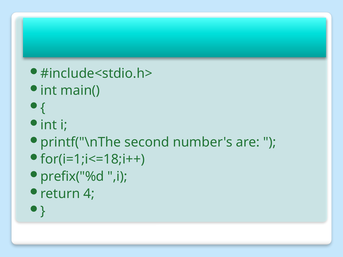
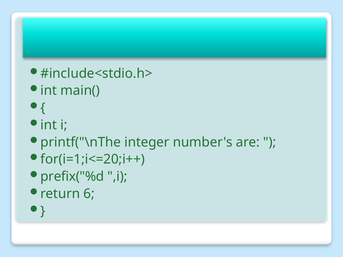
second: second -> integer
for(i=1;i<=18;i++: for(i=1;i<=18;i++ -> for(i=1;i<=20;i++
4: 4 -> 6
